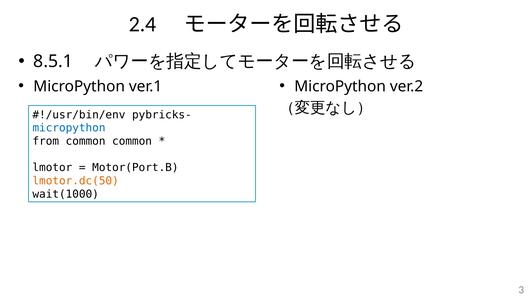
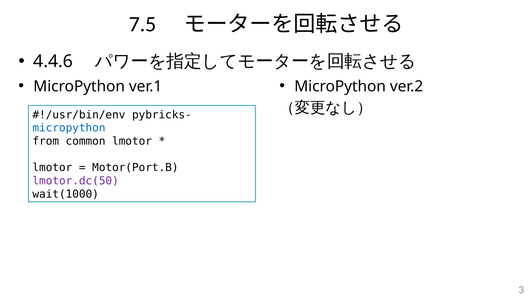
2.4: 2.4 -> 7.5
8.5.1: 8.5.1 -> 4.4.6
common common: common -> lmotor
lmotor.dc(50 colour: orange -> purple
